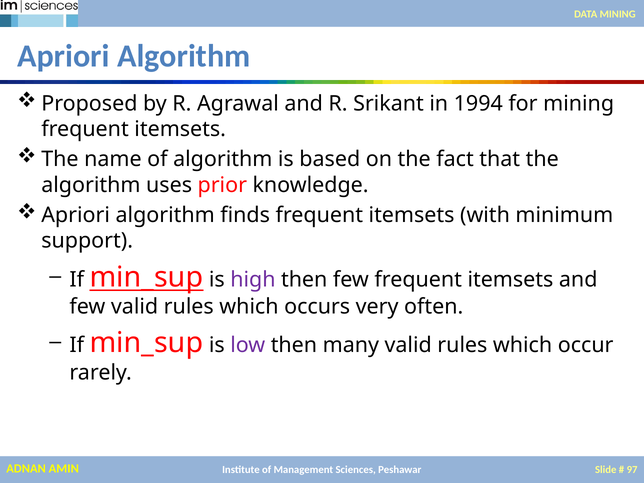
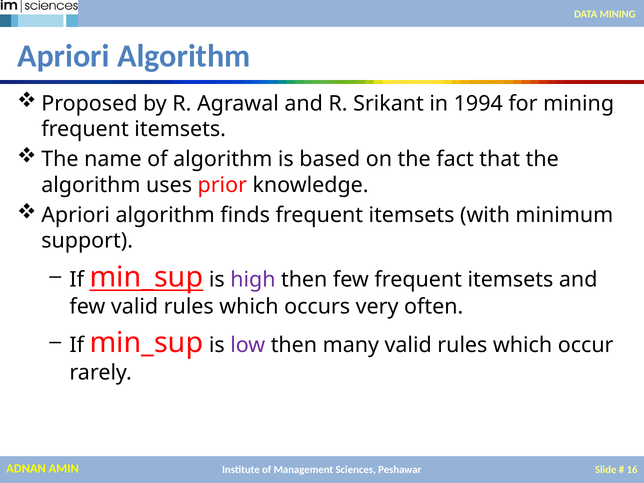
97: 97 -> 16
